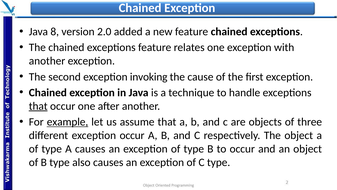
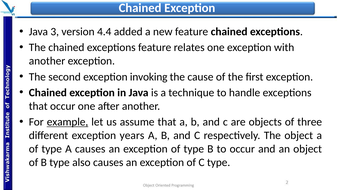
8: 8 -> 3
2.0: 2.0 -> 4.4
that at (38, 106) underline: present -> none
exception occur: occur -> years
